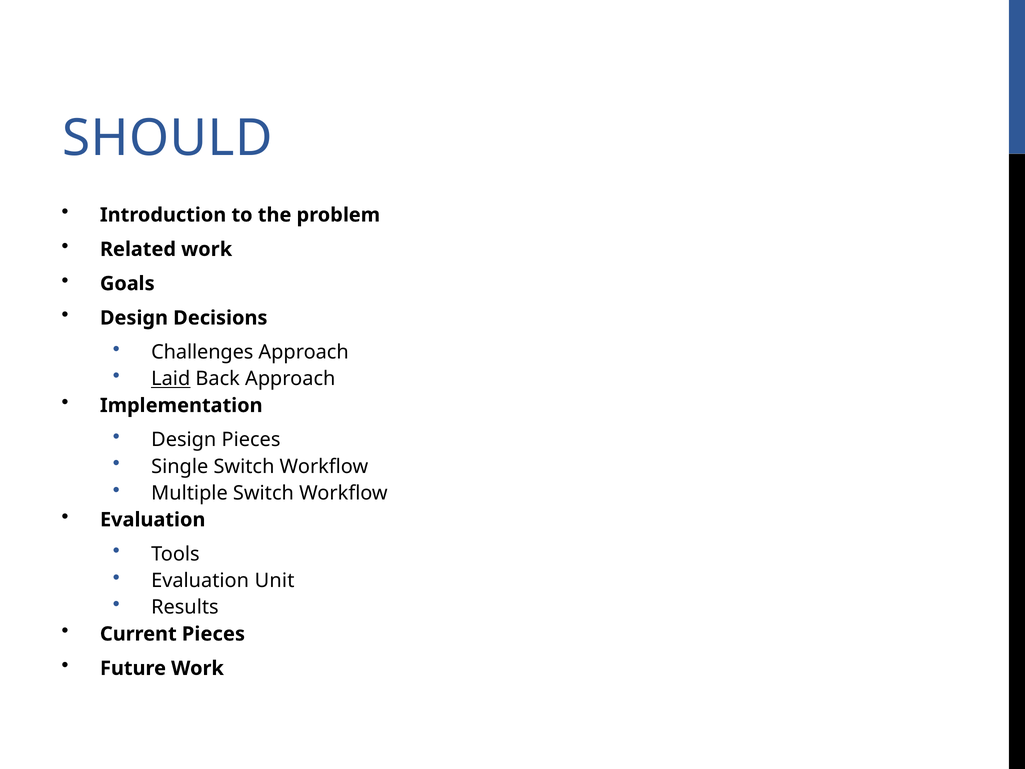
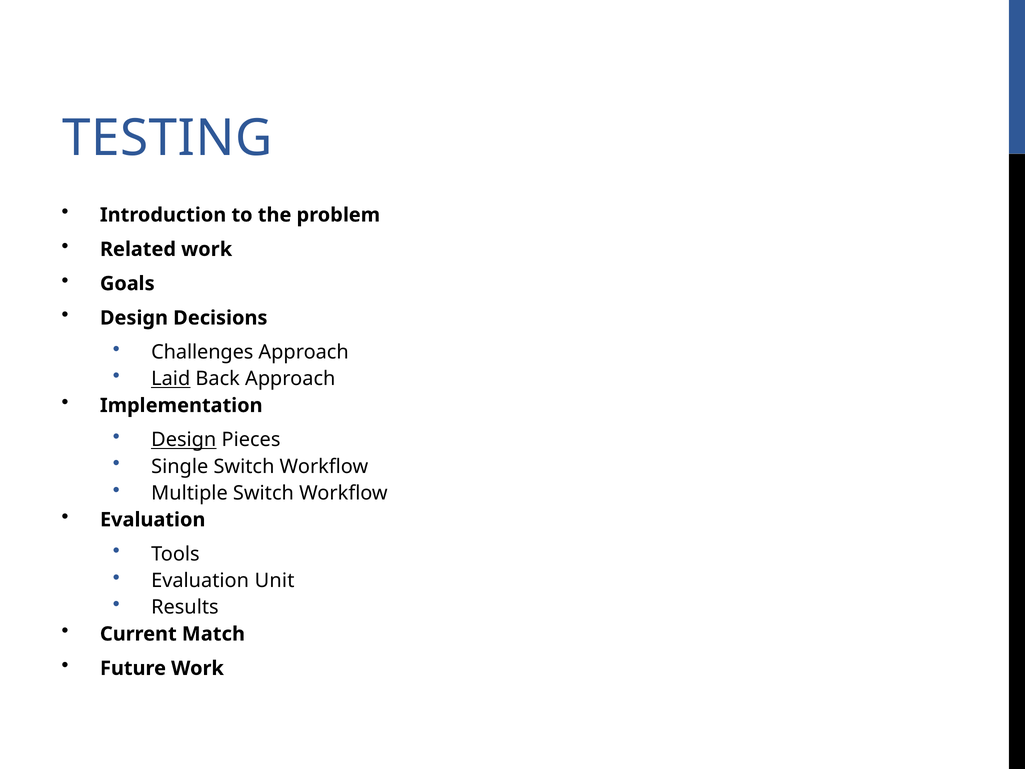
SHOULD: SHOULD -> TESTING
Design at (184, 440) underline: none -> present
Current Pieces: Pieces -> Match
